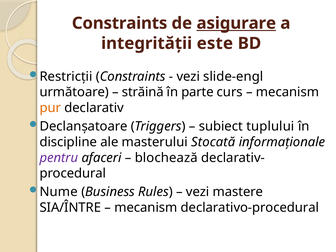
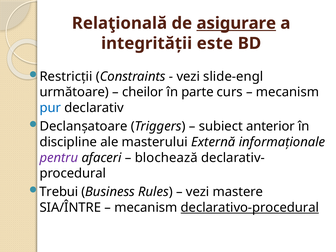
Constraints at (120, 23): Constraints -> Relaţională
străină: străină -> cheilor
pur colour: orange -> blue
tuplului: tuplului -> anterior
Stocată: Stocată -> Externă
Nume: Nume -> Trebui
declarativo-procedural underline: none -> present
